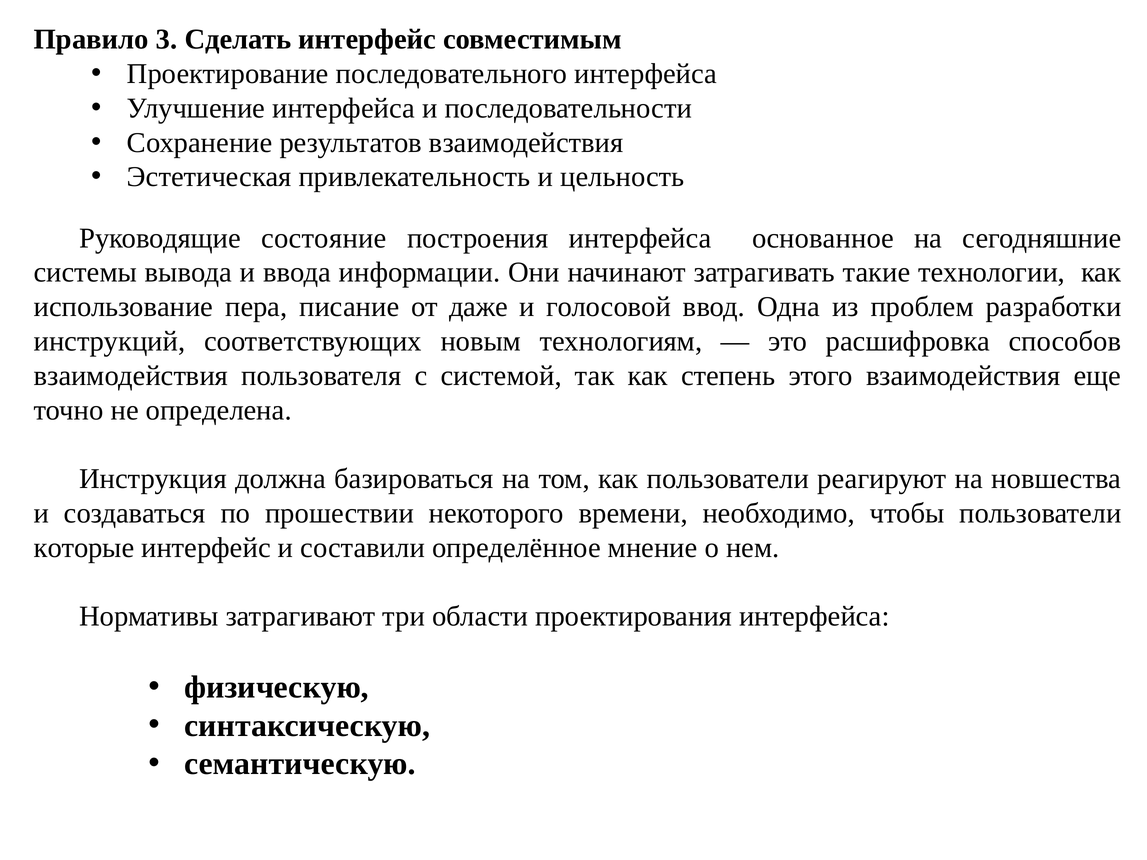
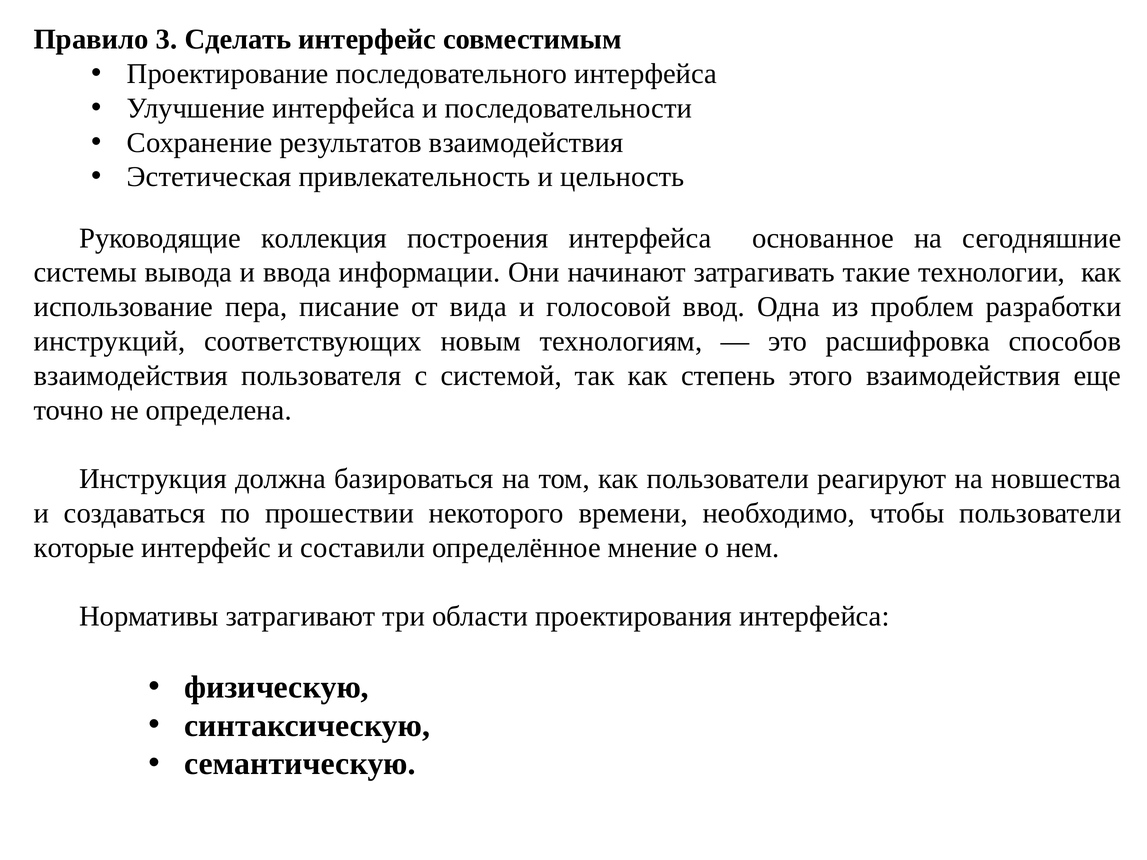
состояние: состояние -> коллекция
даже: даже -> вида
